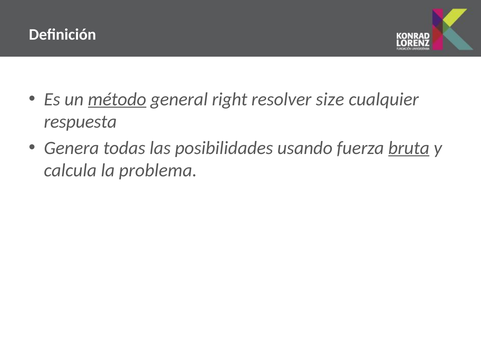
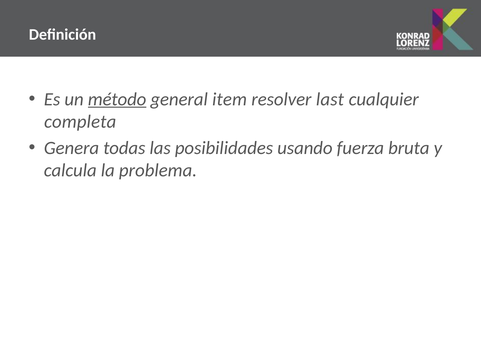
right: right -> item
size: size -> last
respuesta: respuesta -> completa
bruta underline: present -> none
